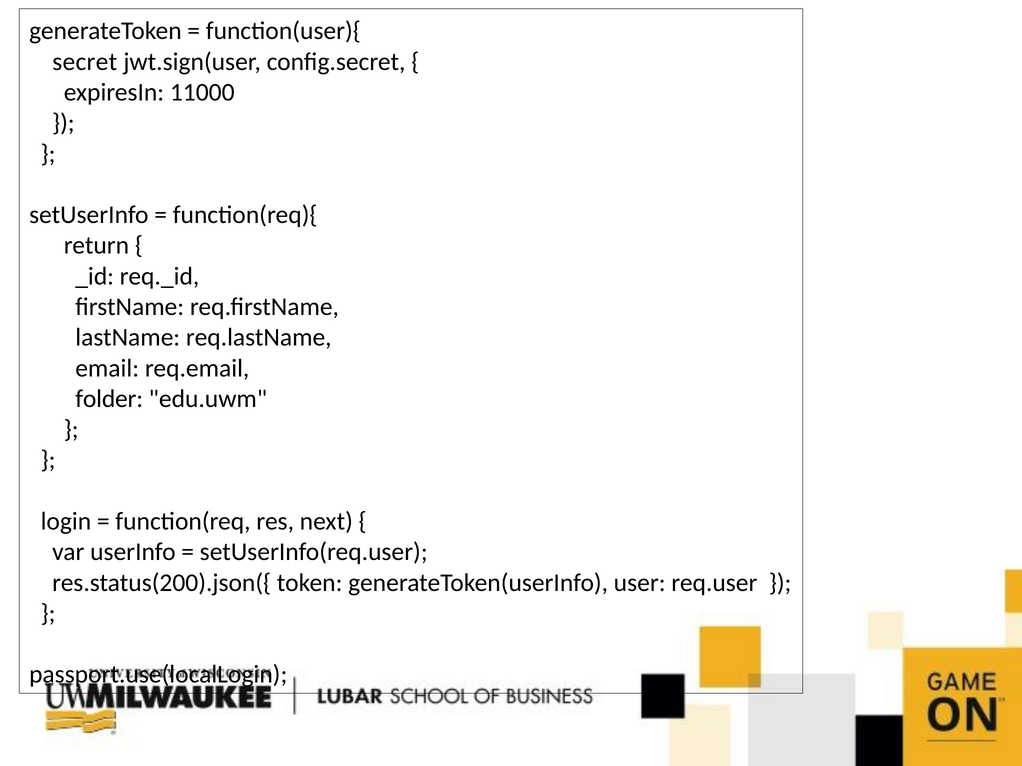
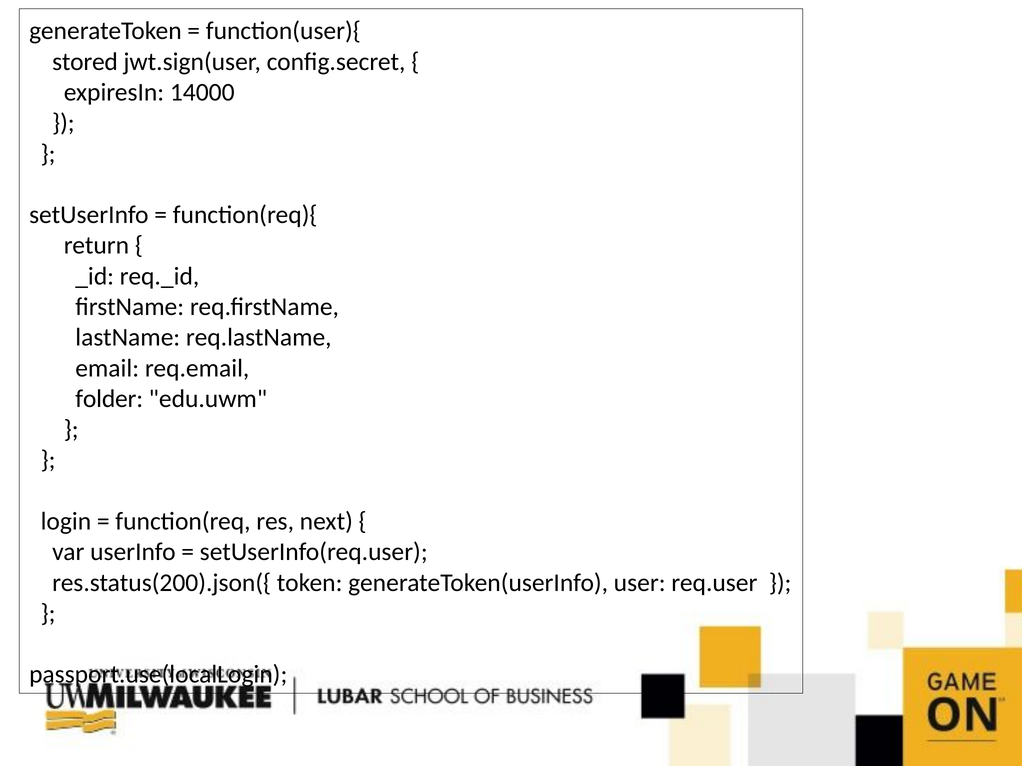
secret: secret -> stored
11000: 11000 -> 14000
